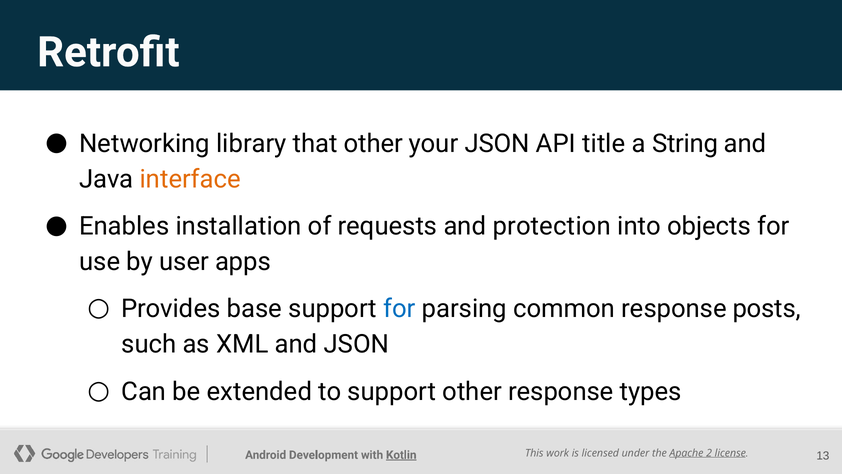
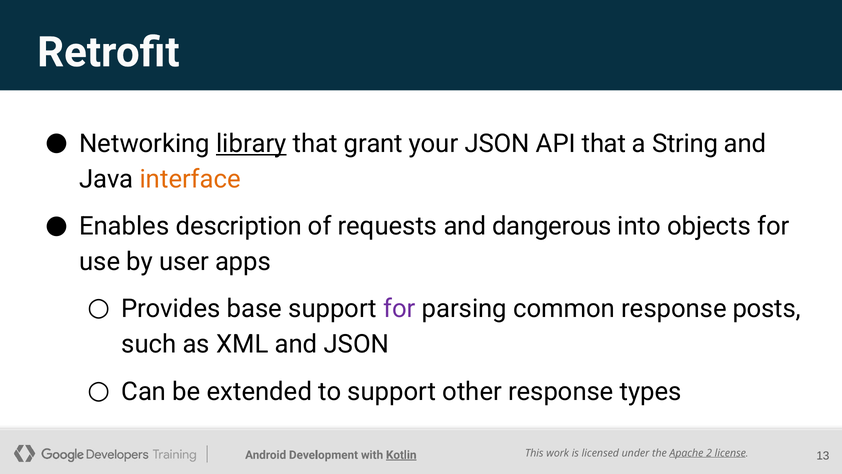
library underline: none -> present
that other: other -> grant
API title: title -> that
installation: installation -> description
protection: protection -> dangerous
for at (399, 309) colour: blue -> purple
